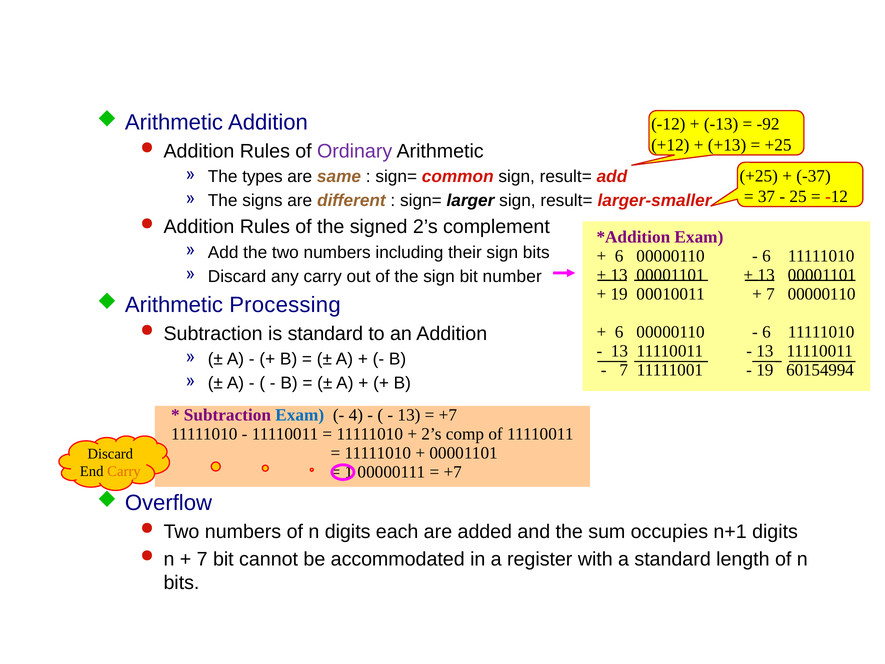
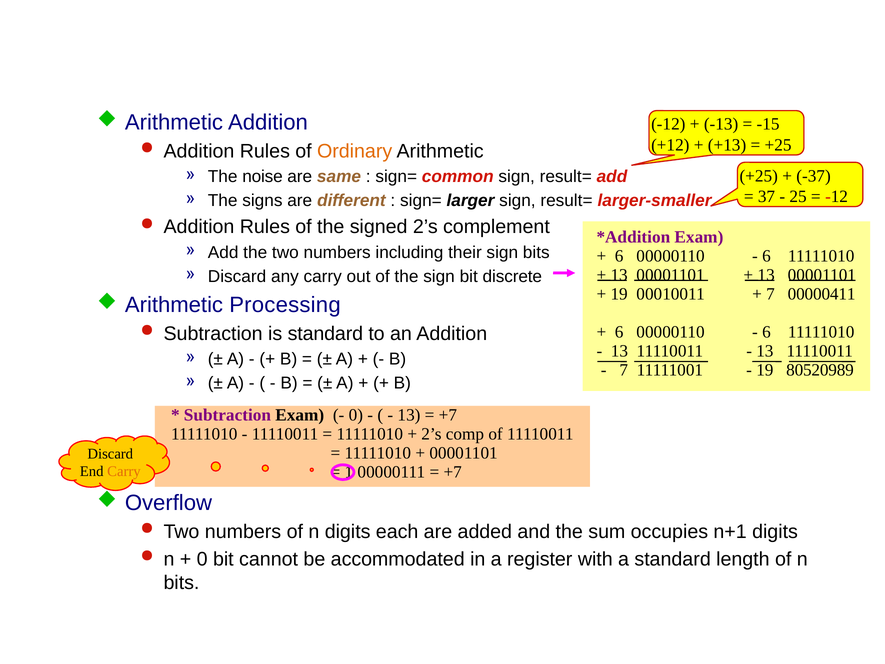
-92: -92 -> -15
Ordinary colour: purple -> orange
types: types -> noise
number: number -> discrete
7 00000110: 00000110 -> 00000411
60154994: 60154994 -> 80520989
Exam at (300, 415) colour: blue -> black
4 at (356, 415): 4 -> 0
7 at (202, 559): 7 -> 0
